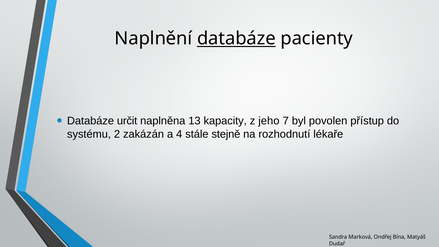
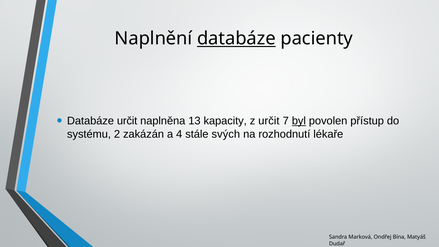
z jeho: jeho -> určit
byl underline: none -> present
stejně: stejně -> svých
